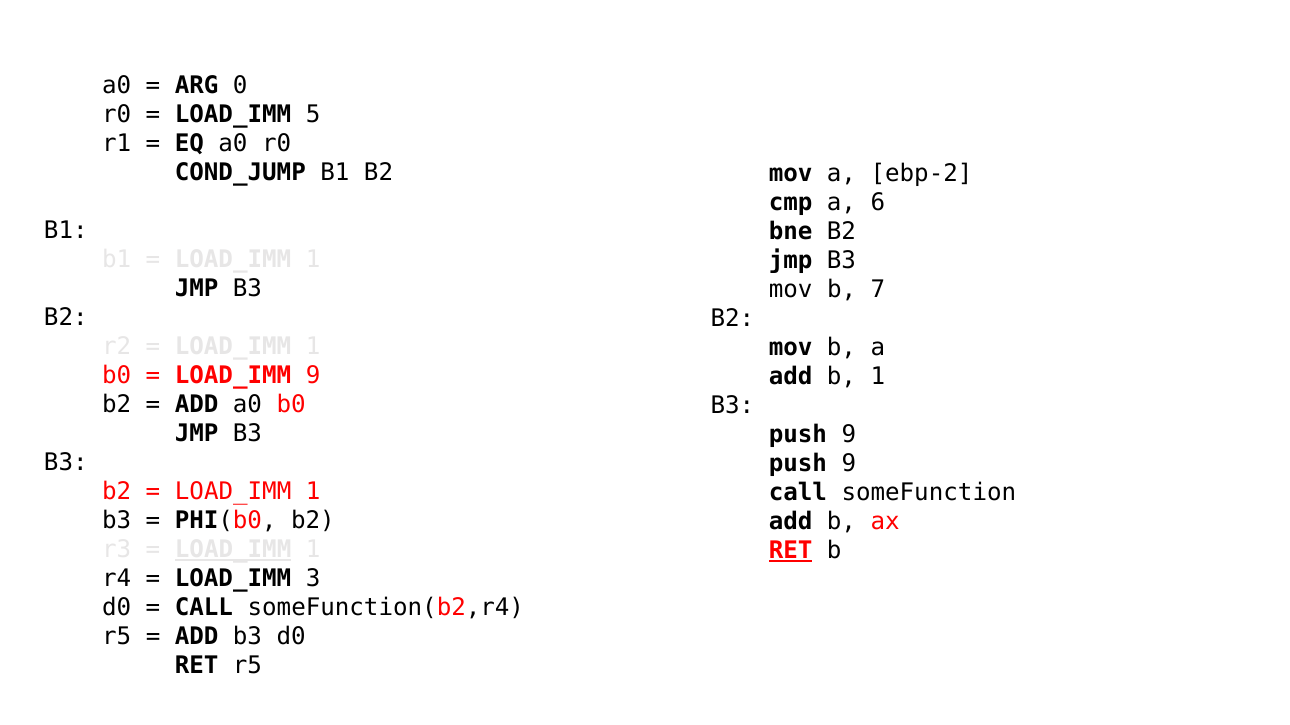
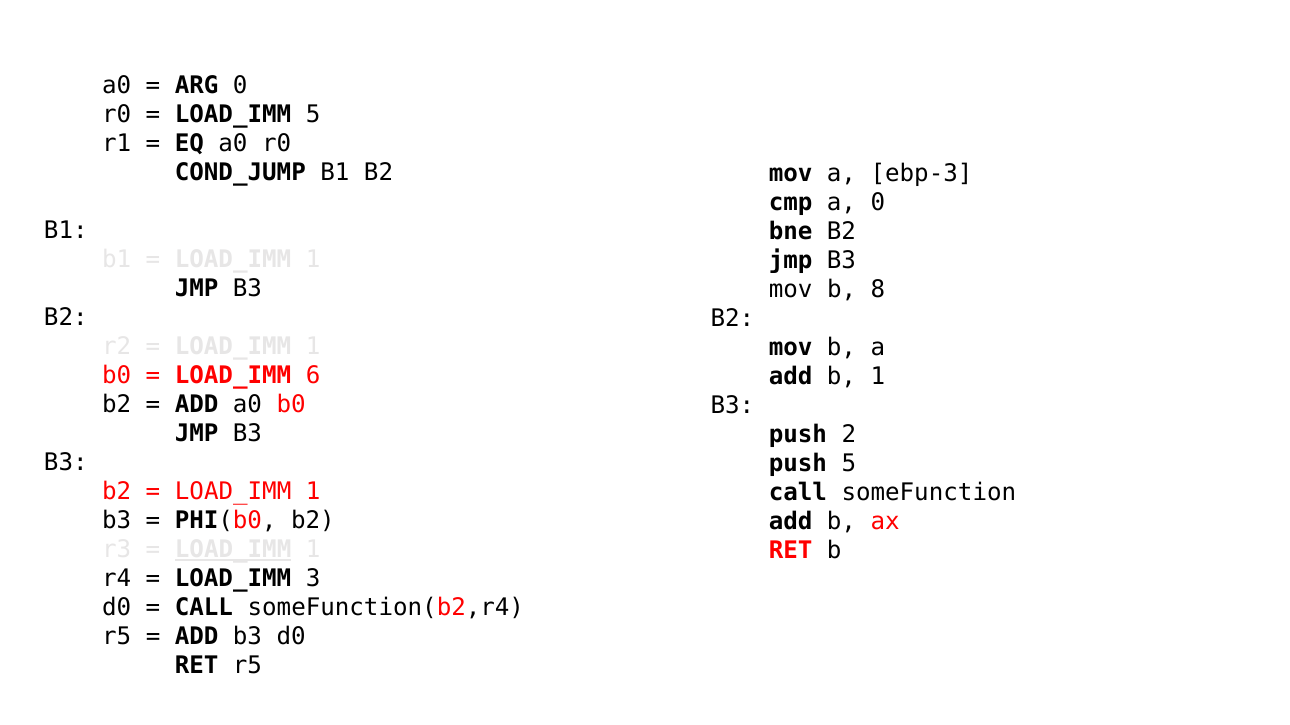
ebp-2: ebp-2 -> ebp-3
a 6: 6 -> 0
7: 7 -> 8
LOAD_IMM 9: 9 -> 6
9 at (849, 435): 9 -> 2
9 at (849, 464): 9 -> 5
RET at (791, 551) underline: present -> none
